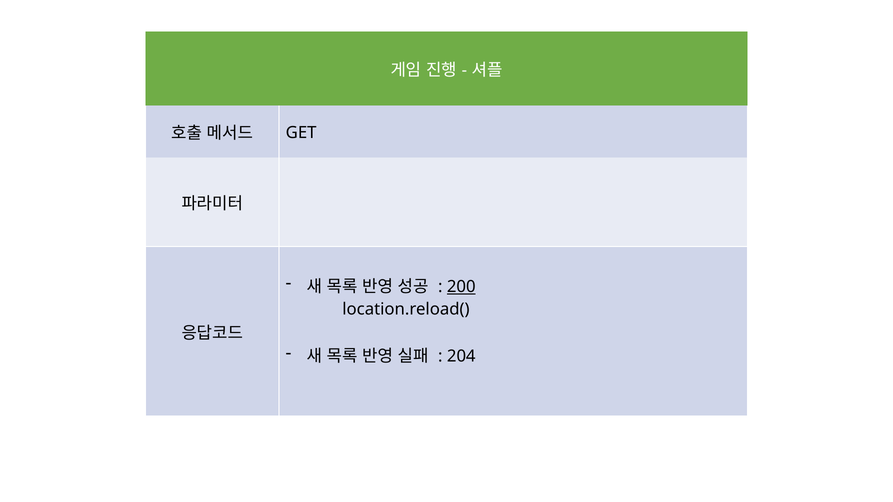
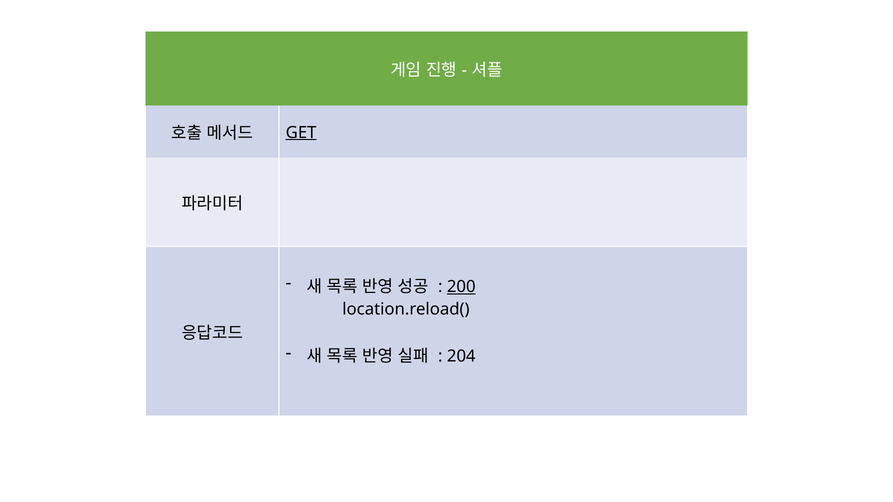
GET underline: none -> present
